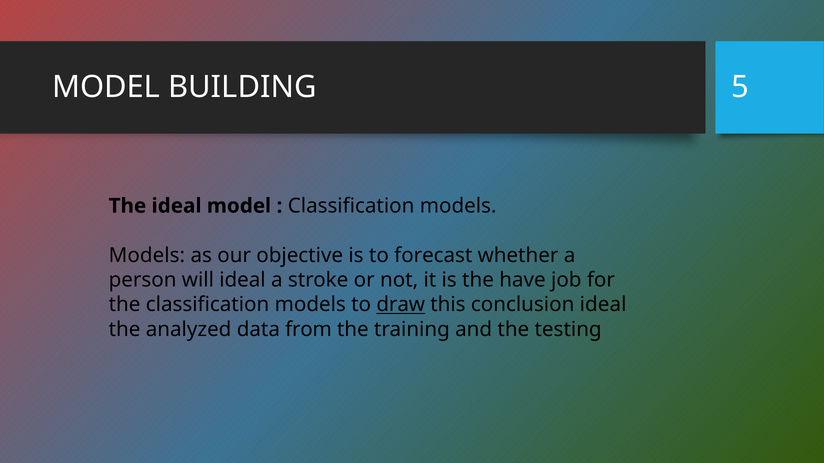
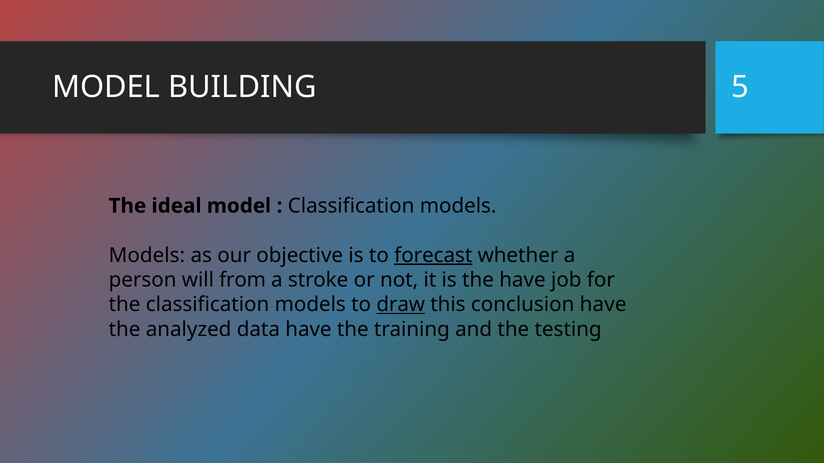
forecast underline: none -> present
will ideal: ideal -> from
conclusion ideal: ideal -> have
data from: from -> have
